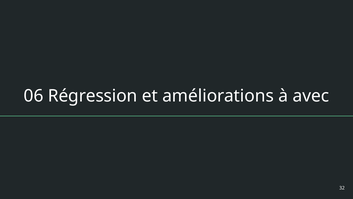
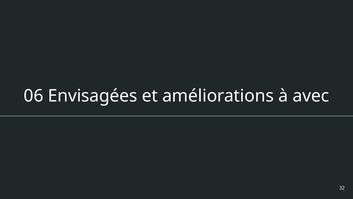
Régression: Régression -> Envisagées
